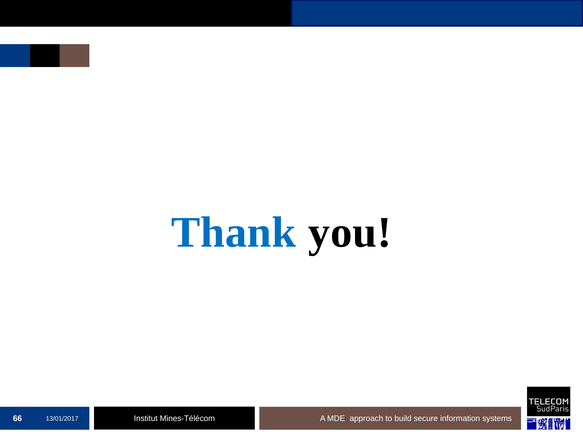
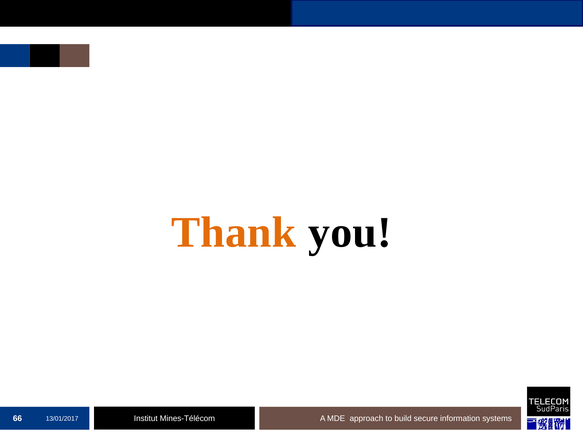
Thank colour: blue -> orange
